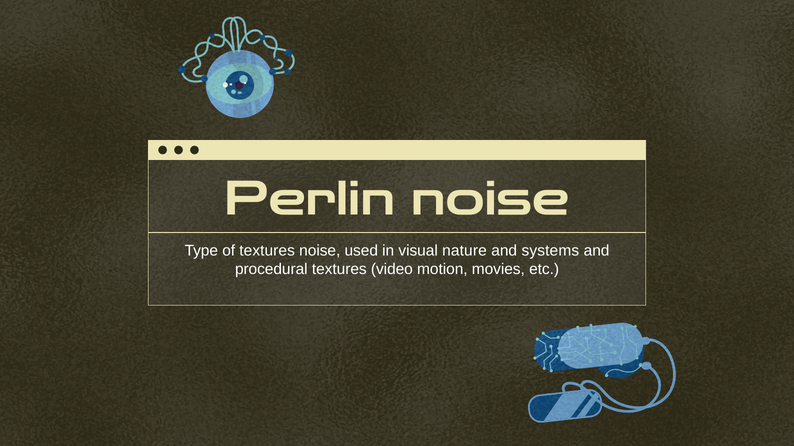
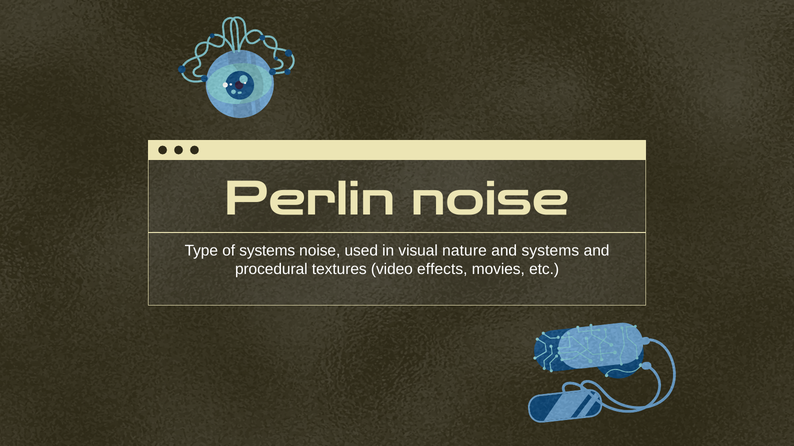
of textures: textures -> systems
motion: motion -> effects
